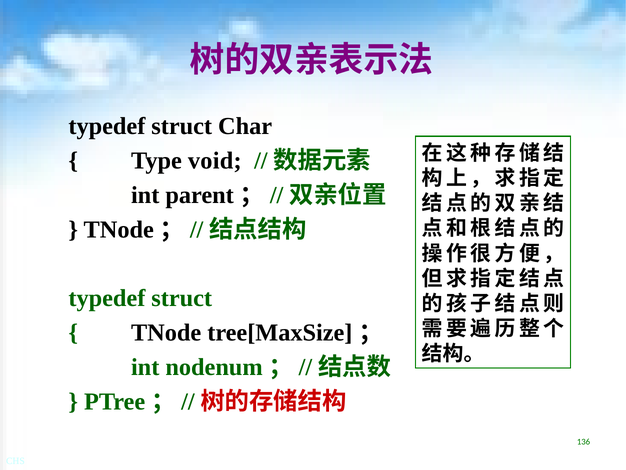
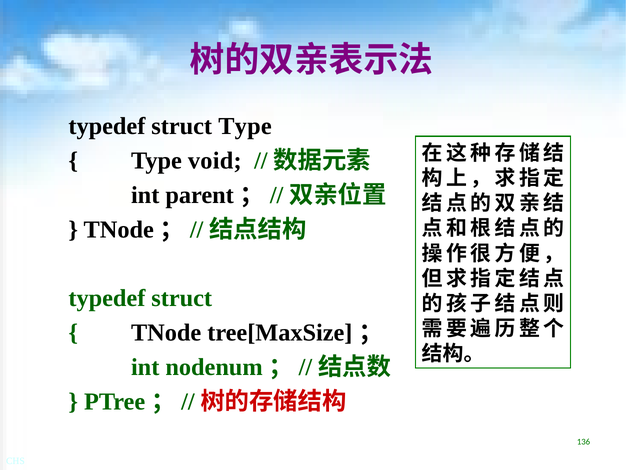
struct Char: Char -> Type
